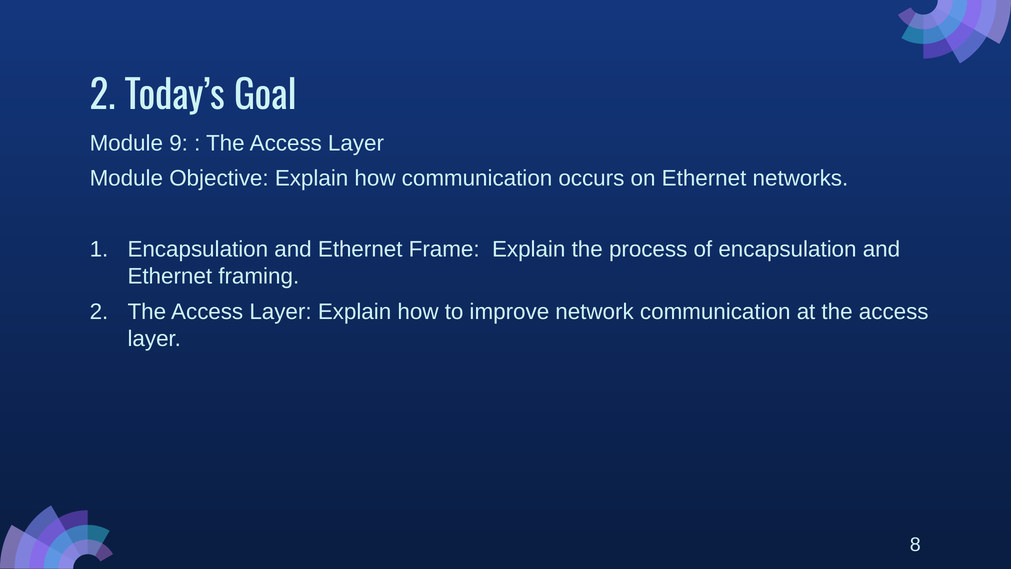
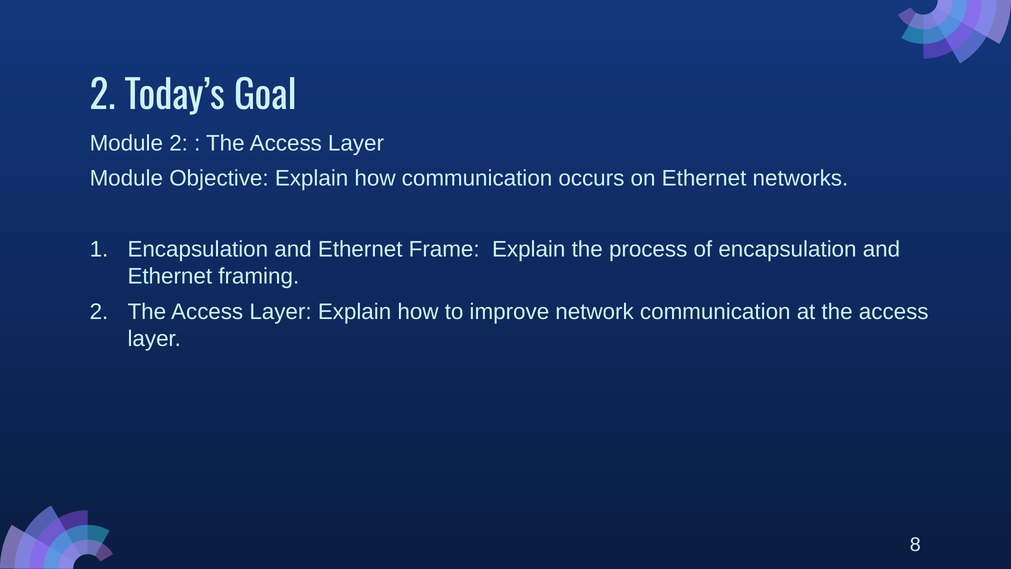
Module 9: 9 -> 2
